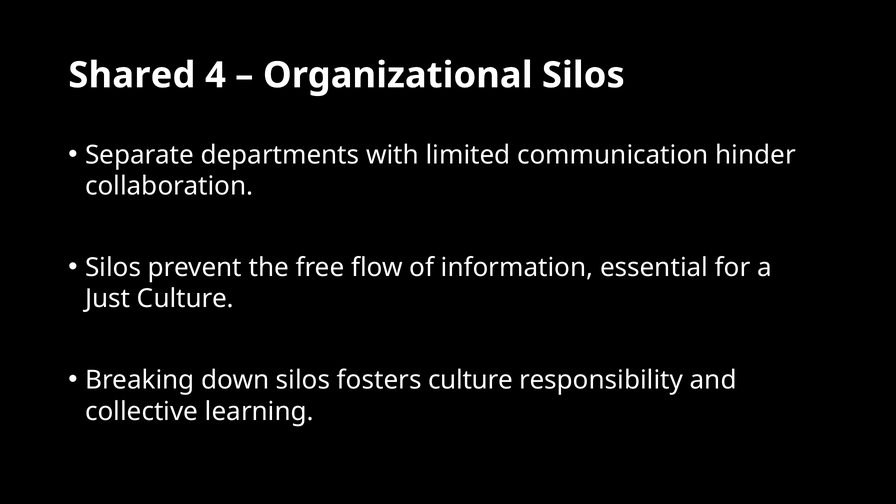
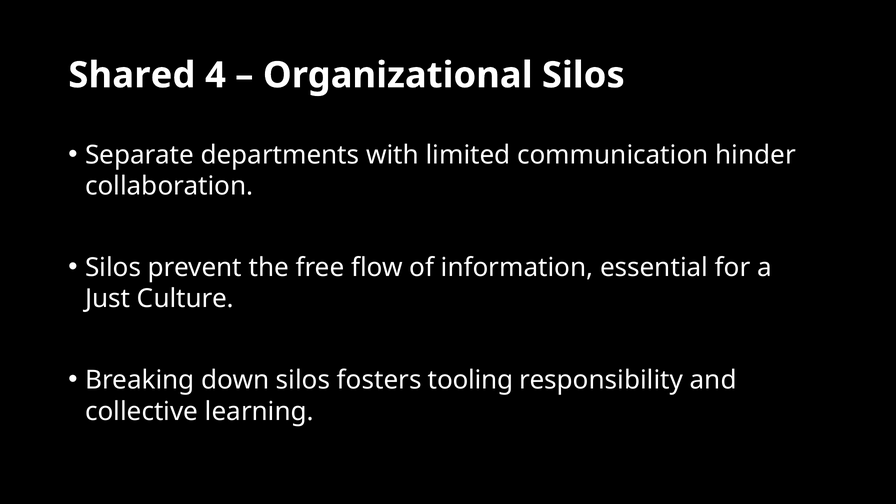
fosters culture: culture -> tooling
